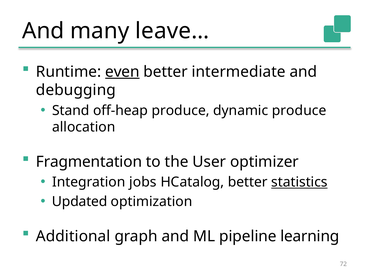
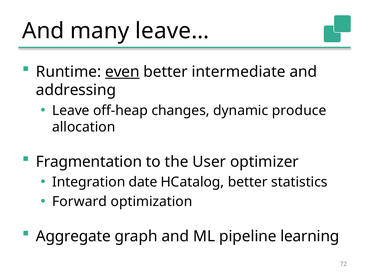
debugging: debugging -> addressing
Stand: Stand -> Leave
off-heap produce: produce -> changes
jobs: jobs -> date
statistics underline: present -> none
Updated: Updated -> Forward
Additional: Additional -> Aggregate
